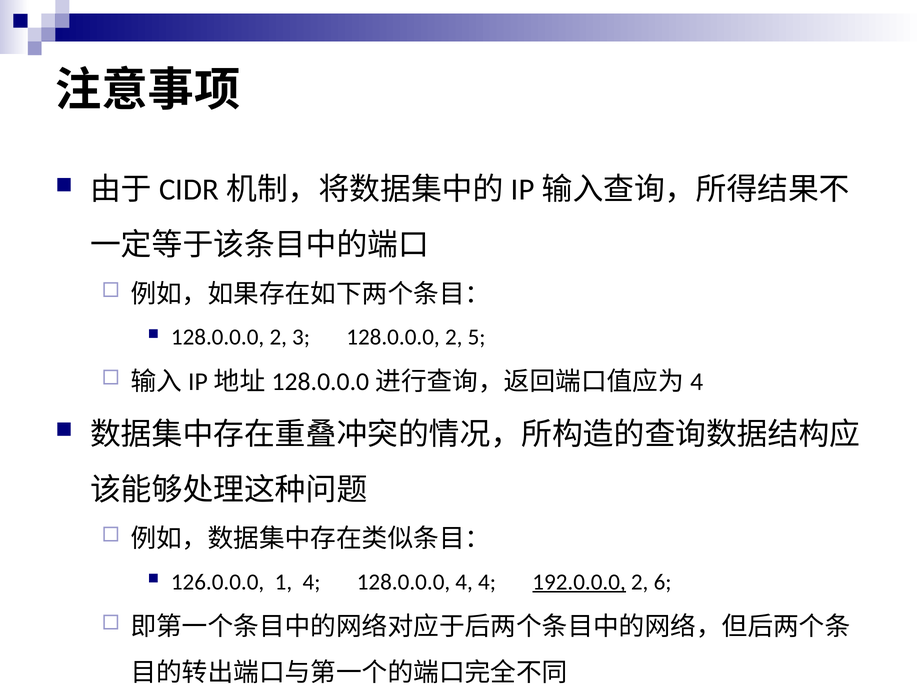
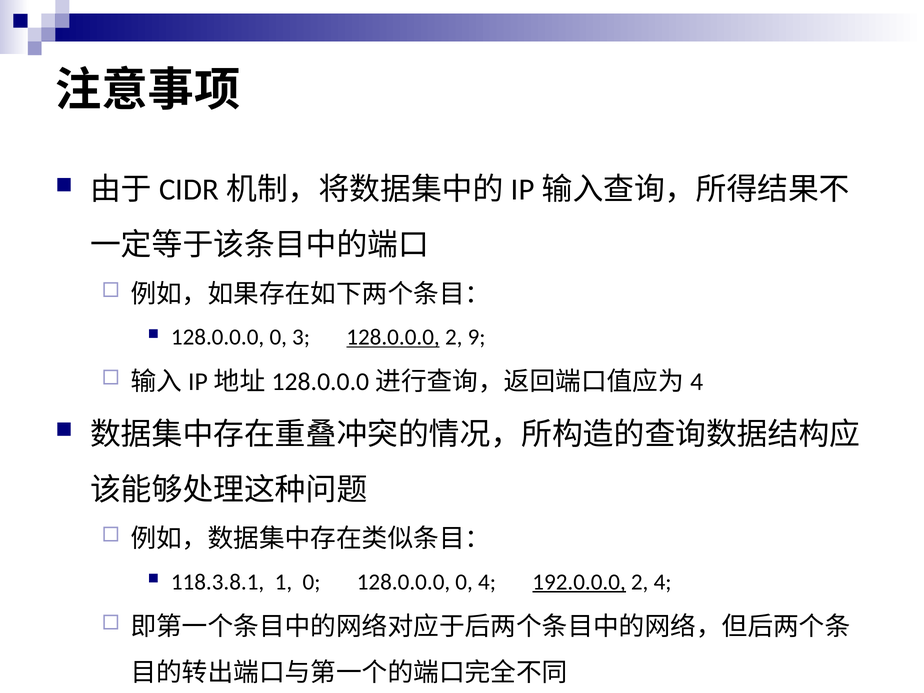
2 at (278, 337): 2 -> 0
128.0.0.0 at (393, 337) underline: none -> present
5: 5 -> 9
126.0.0.0: 126.0.0.0 -> 118.3.8.1
1 4: 4 -> 0
4 at (464, 582): 4 -> 0
2 6: 6 -> 4
